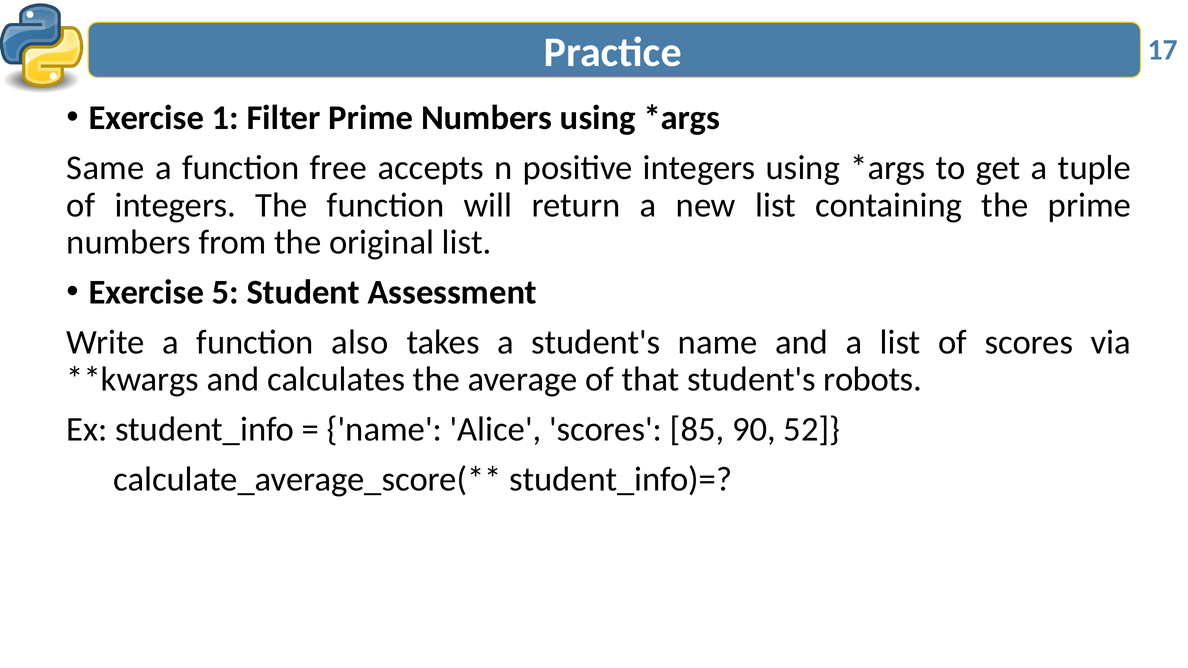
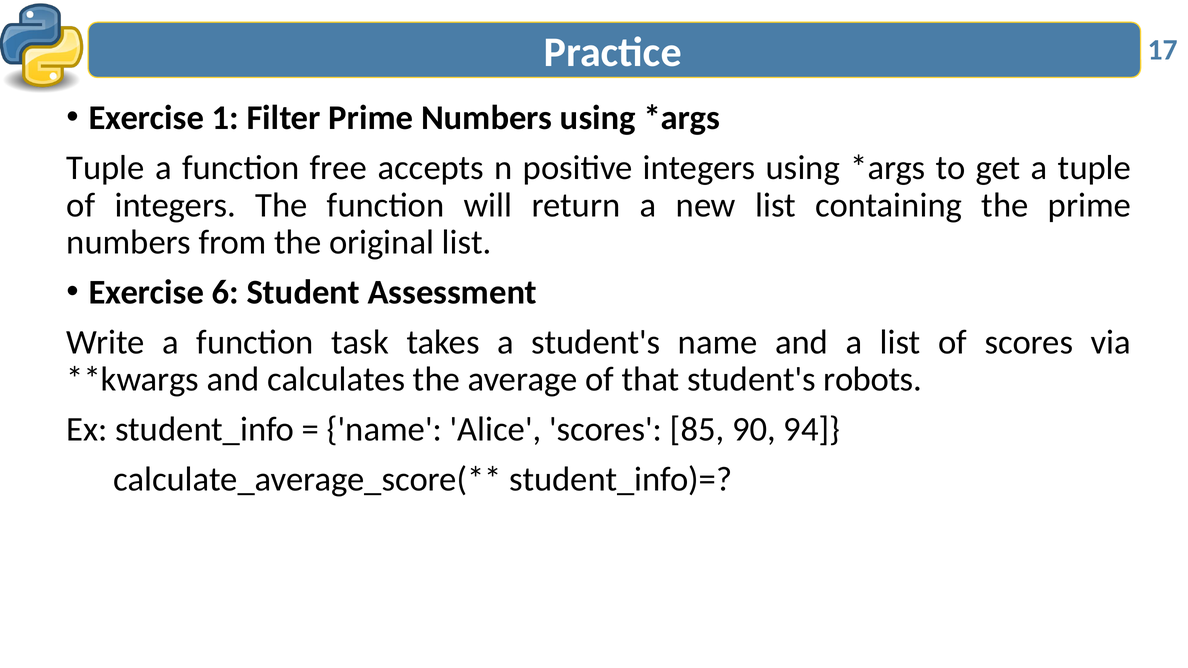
Same at (105, 168): Same -> Tuple
5: 5 -> 6
also: also -> task
52: 52 -> 94
